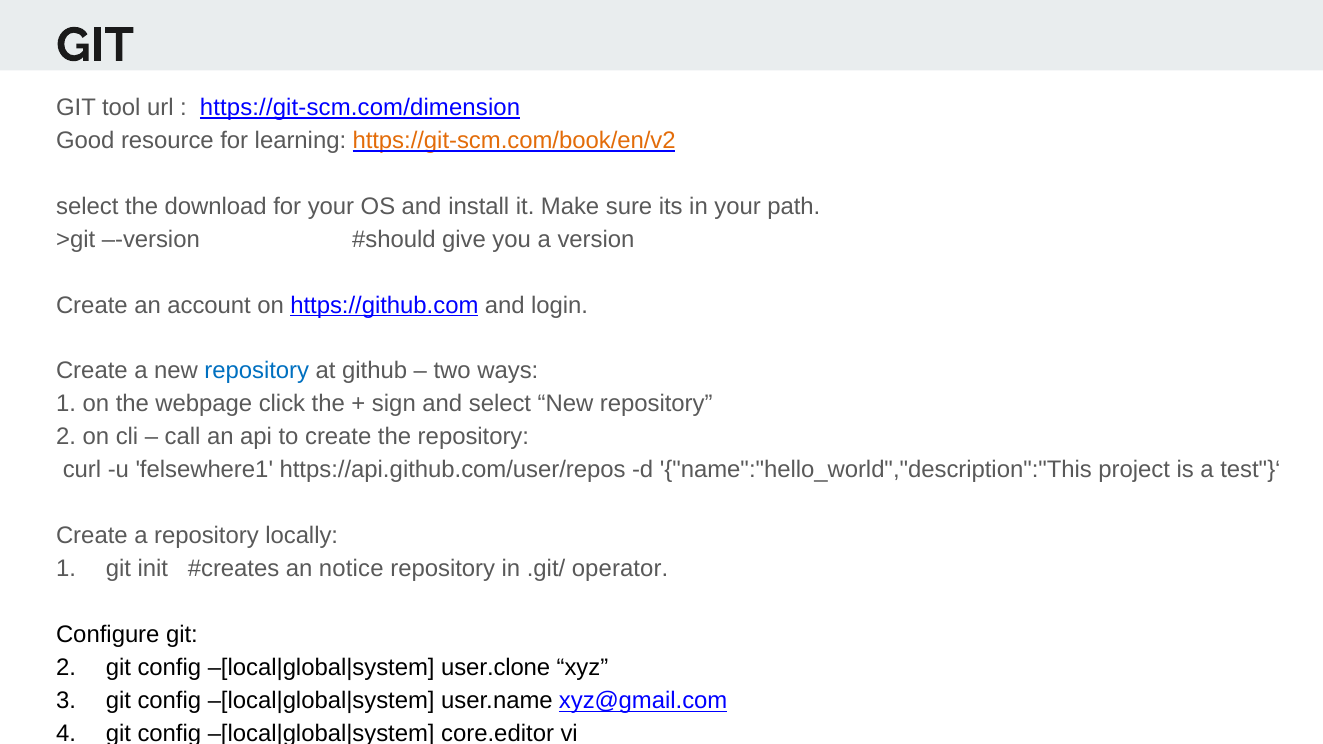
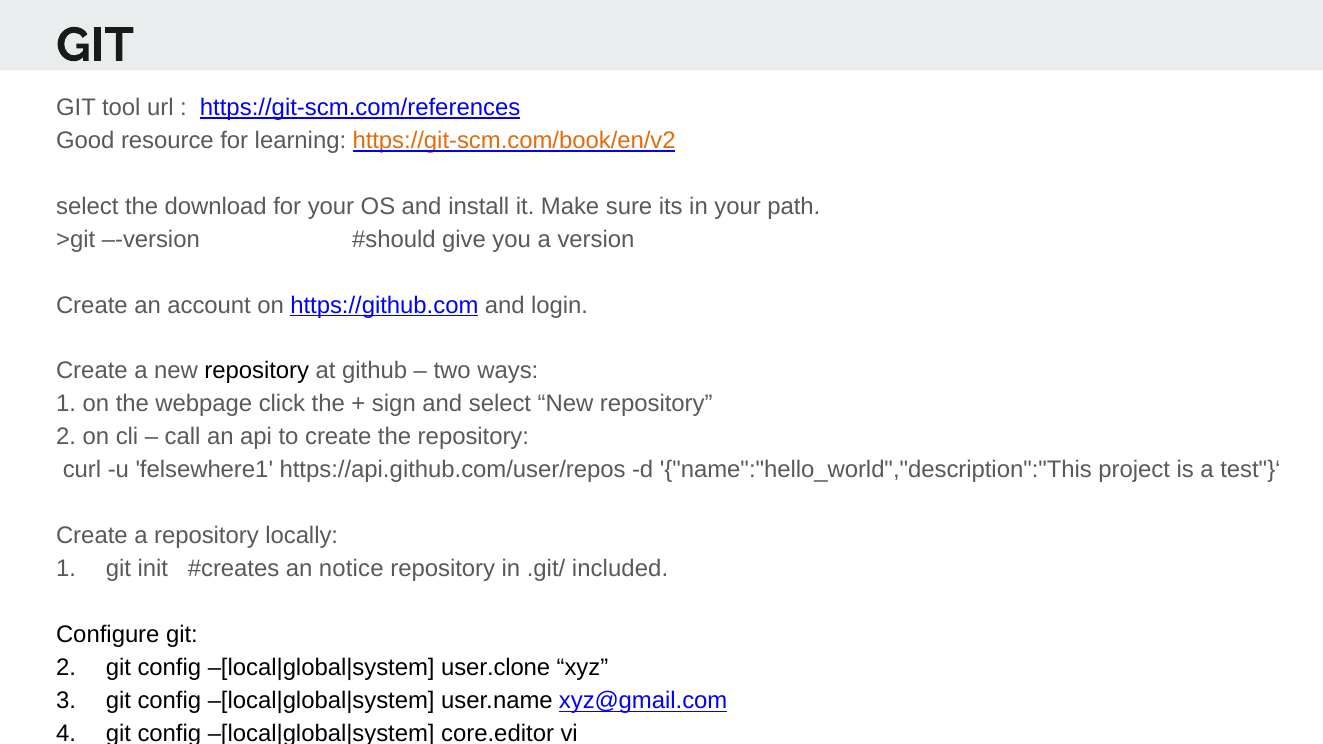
https://git-scm.com/dimension: https://git-scm.com/dimension -> https://git-scm.com/references
repository at (257, 371) colour: blue -> black
operator: operator -> included
